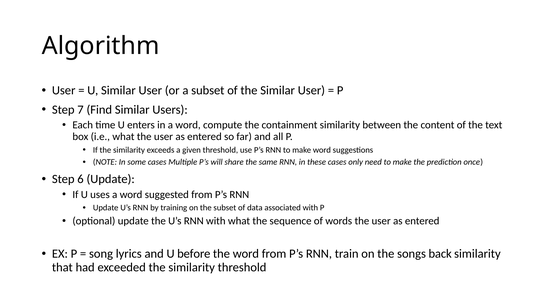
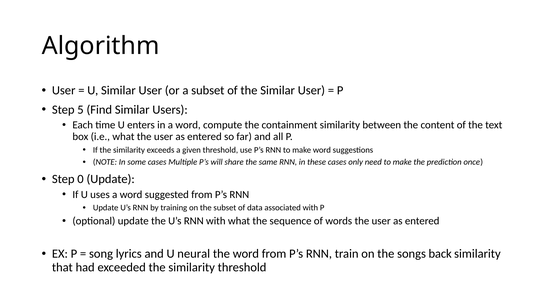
7: 7 -> 5
6: 6 -> 0
before: before -> neural
